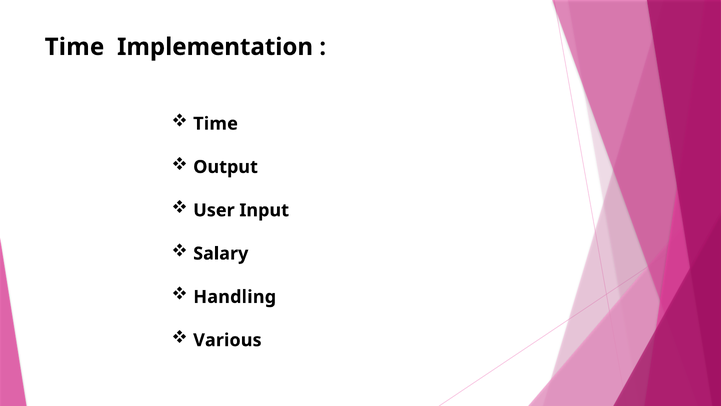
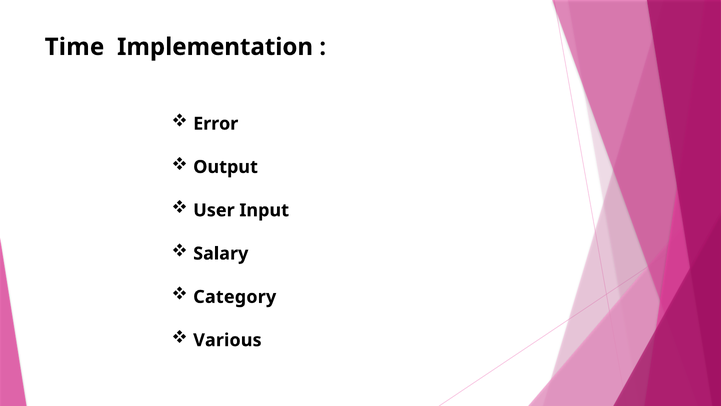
Time at (216, 124): Time -> Error
Handling: Handling -> Category
